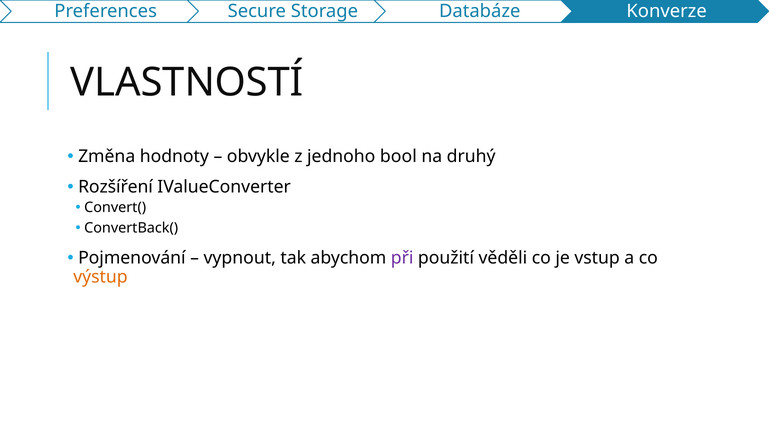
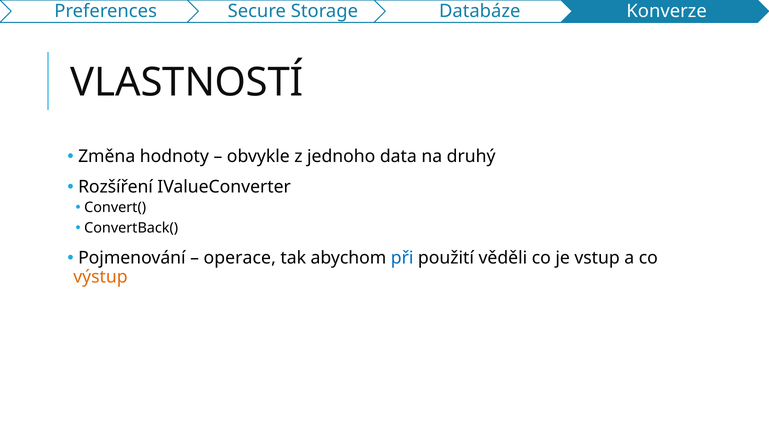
bool: bool -> data
vypnout: vypnout -> operace
při colour: purple -> blue
